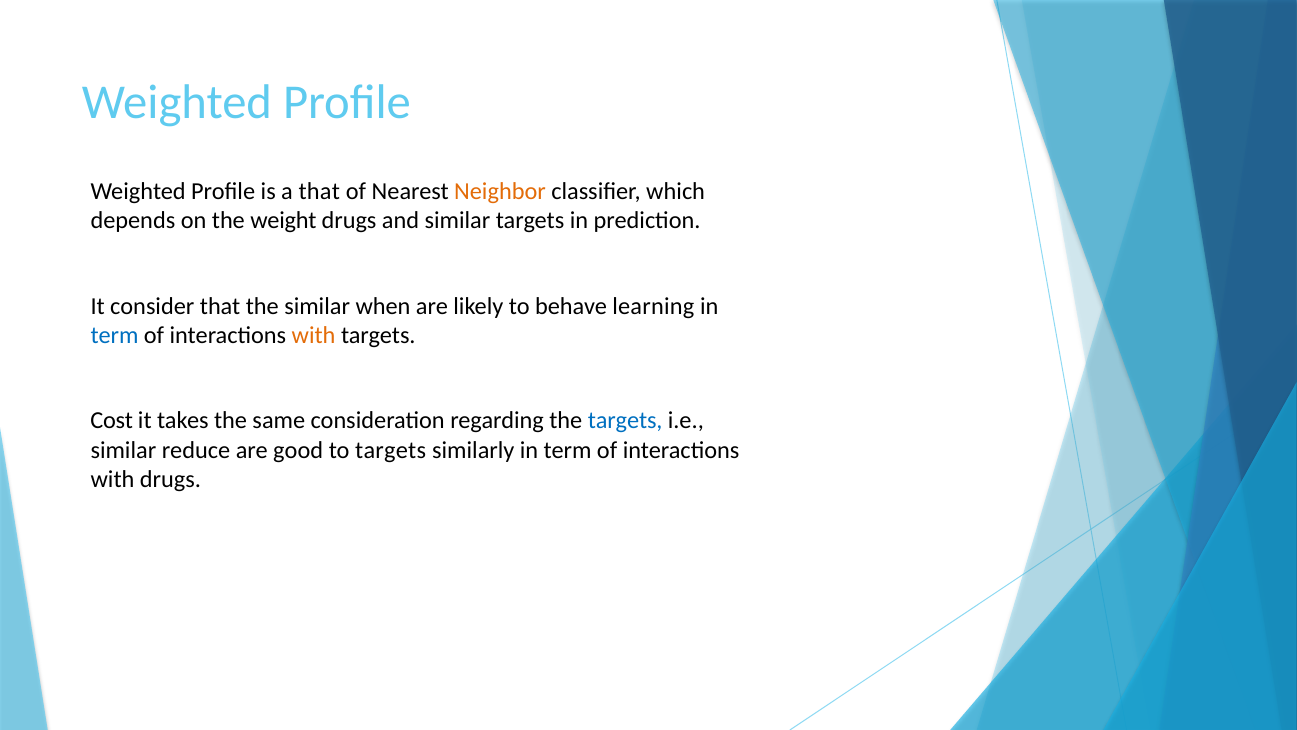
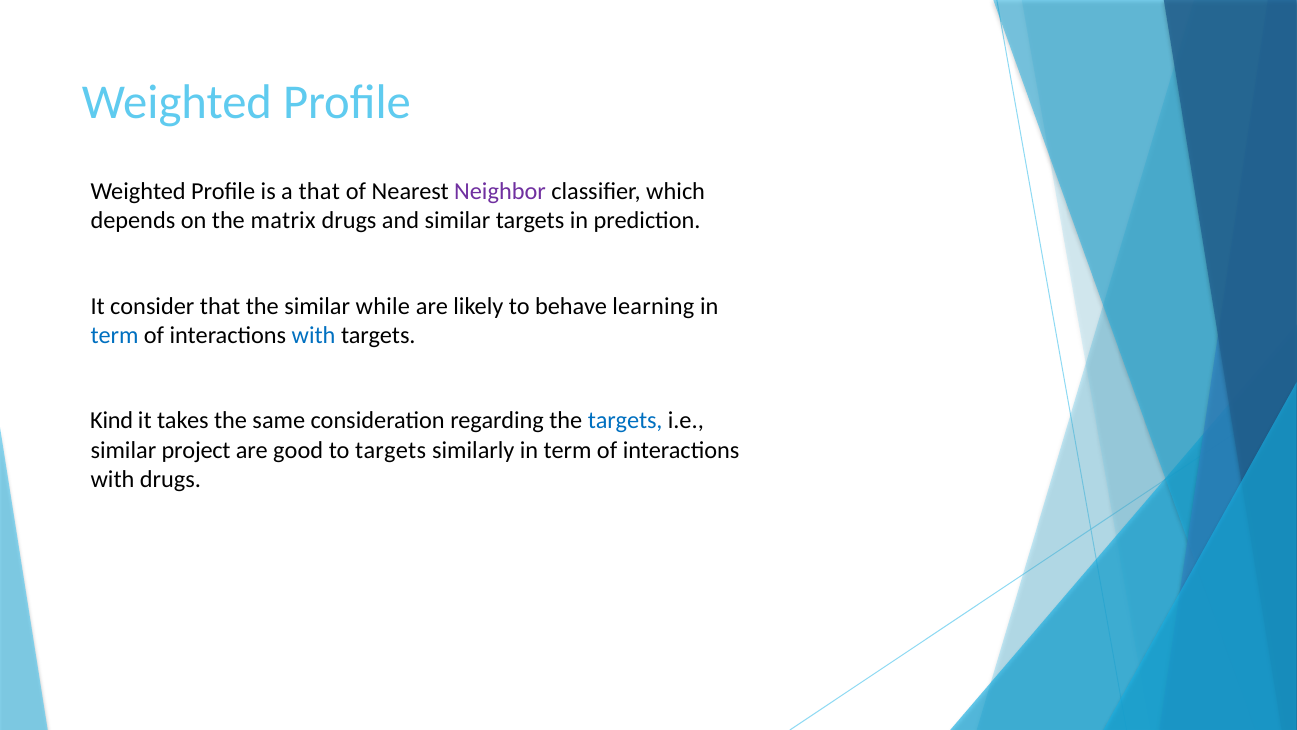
Neighbor colour: orange -> purple
weight: weight -> matrix
when: when -> while
with at (314, 335) colour: orange -> blue
Cost: Cost -> Kind
reduce: reduce -> project
